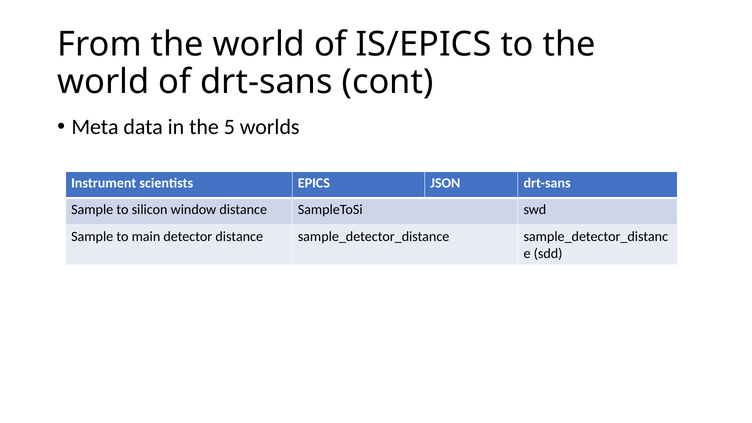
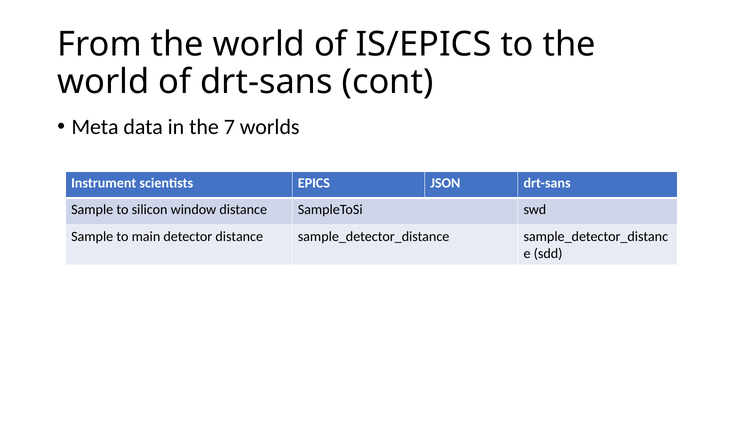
5: 5 -> 7
